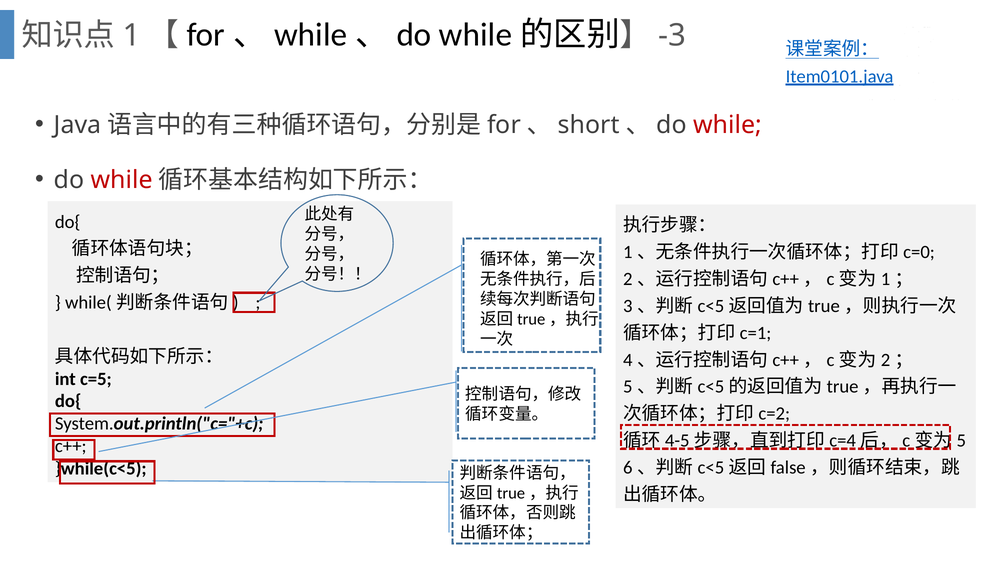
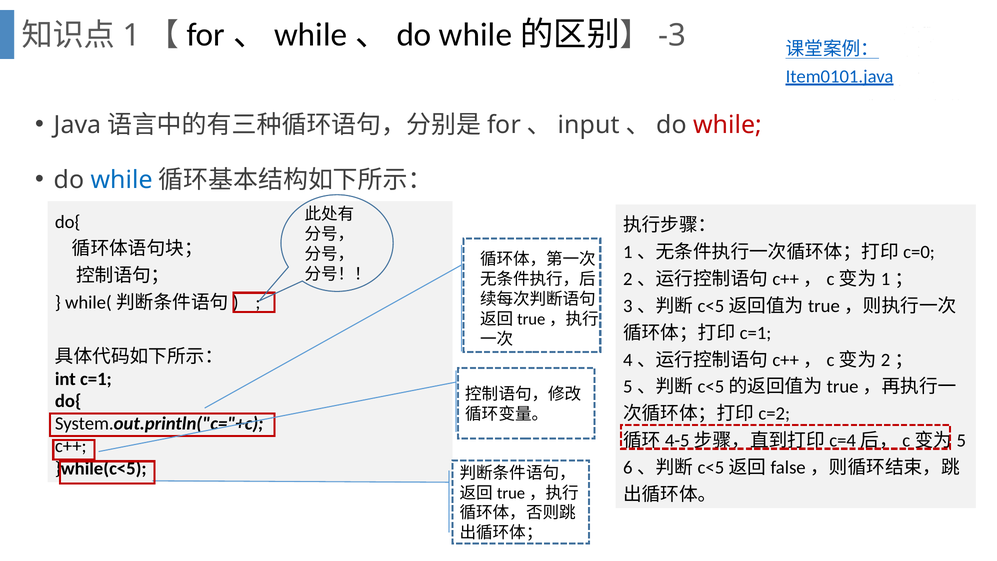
short: short -> input
while at (122, 180) colour: red -> blue
c=5: c=5 -> c=1
